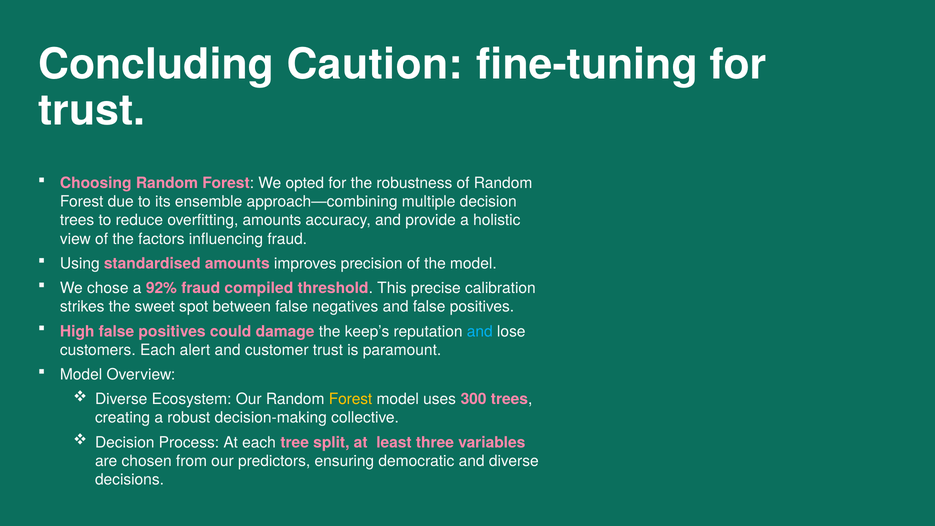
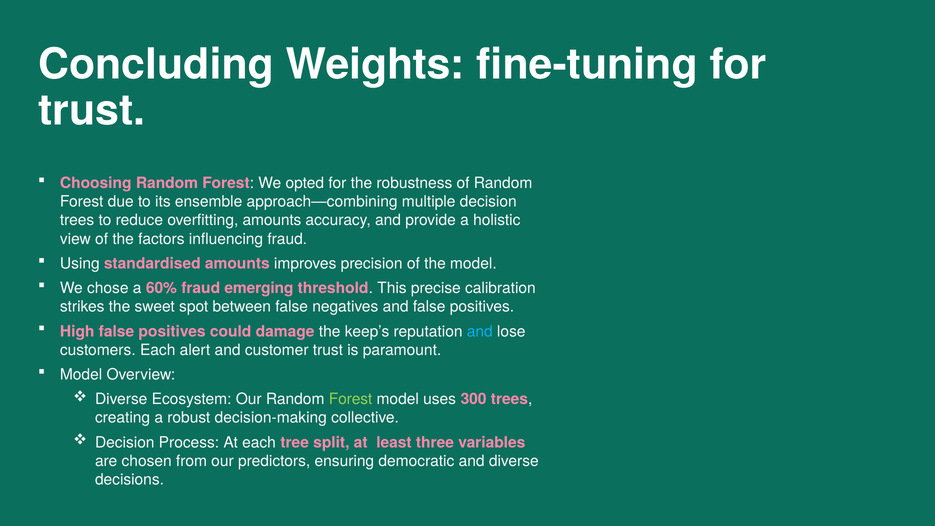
Caution: Caution -> Weights
92%: 92% -> 60%
compiled: compiled -> emerging
Forest at (351, 399) colour: yellow -> light green
